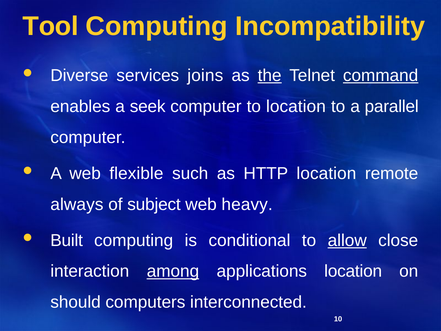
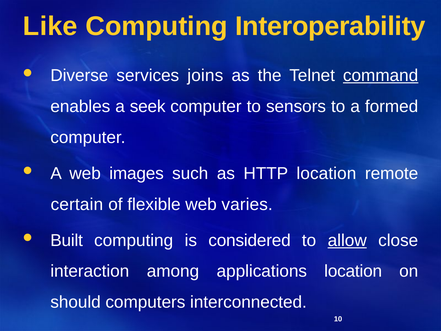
Tool: Tool -> Like
Incompatibility: Incompatibility -> Interoperability
the underline: present -> none
to location: location -> sensors
parallel: parallel -> formed
flexible: flexible -> images
always: always -> certain
subject: subject -> flexible
heavy: heavy -> varies
conditional: conditional -> considered
among underline: present -> none
